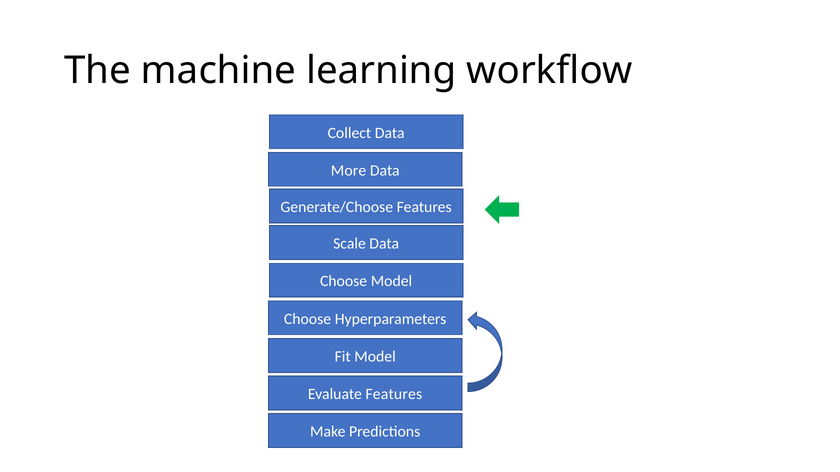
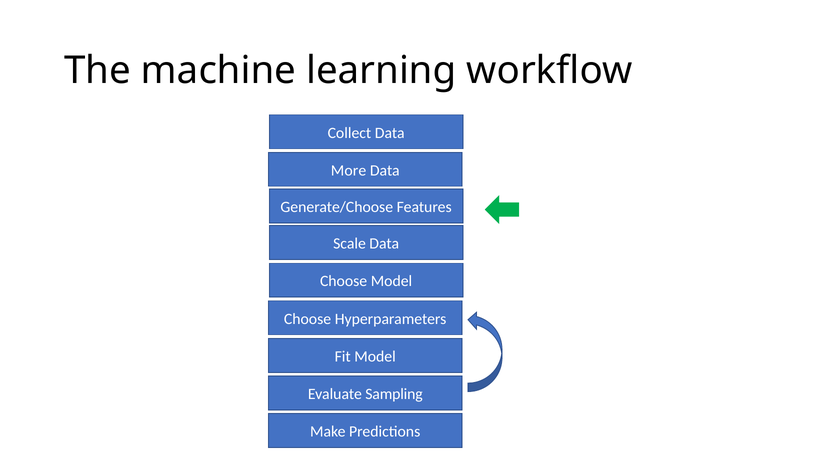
Evaluate Features: Features -> Sampling
